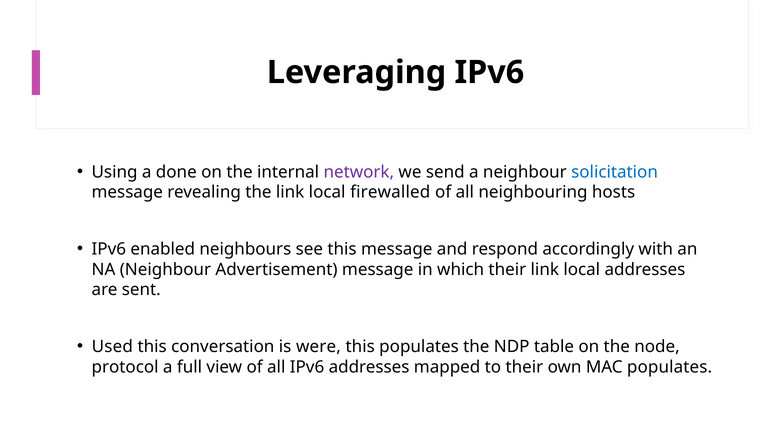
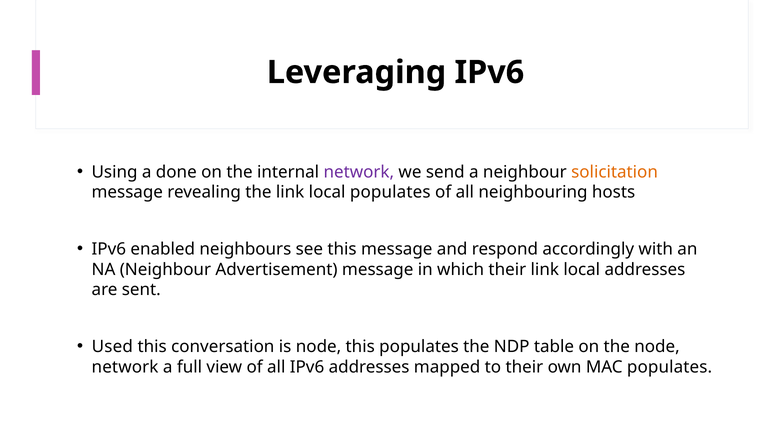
solicitation colour: blue -> orange
local firewalled: firewalled -> populates
is were: were -> node
protocol at (125, 368): protocol -> network
